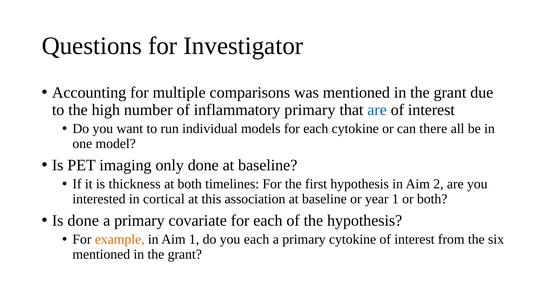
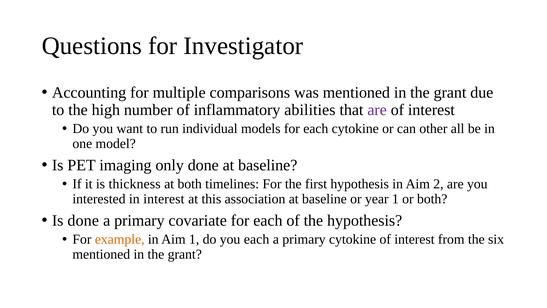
inflammatory primary: primary -> abilities
are at (377, 110) colour: blue -> purple
there: there -> other
in cortical: cortical -> interest
